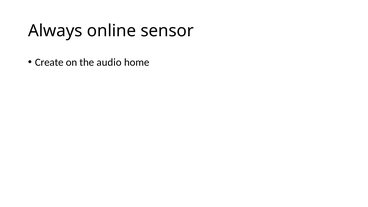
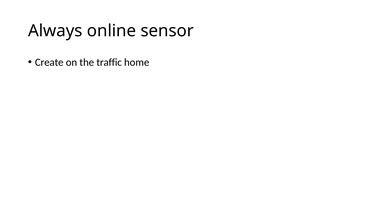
audio: audio -> traffic
